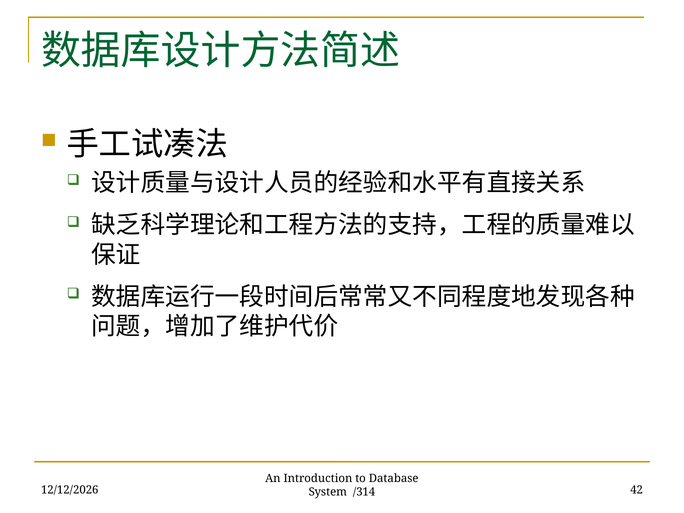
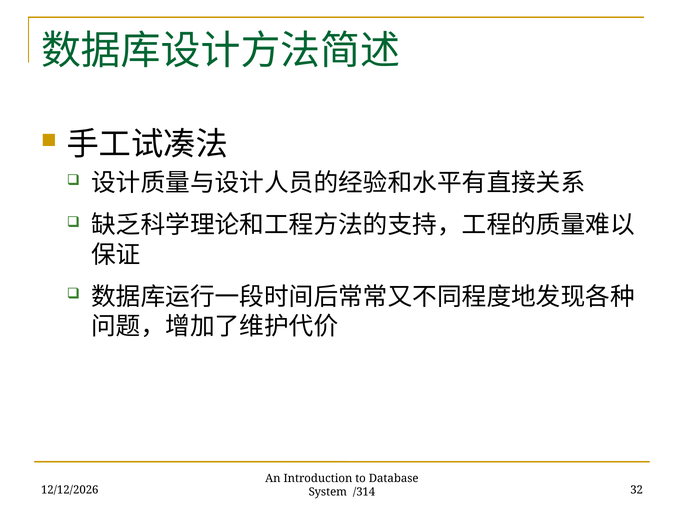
42: 42 -> 32
